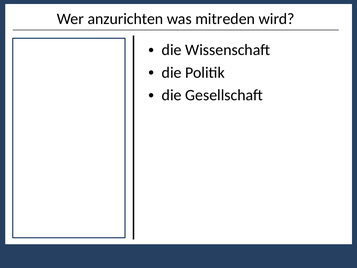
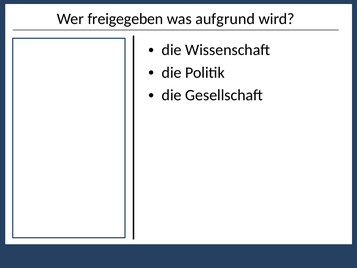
anzurichten: anzurichten -> freigegeben
mitreden: mitreden -> aufgrund
